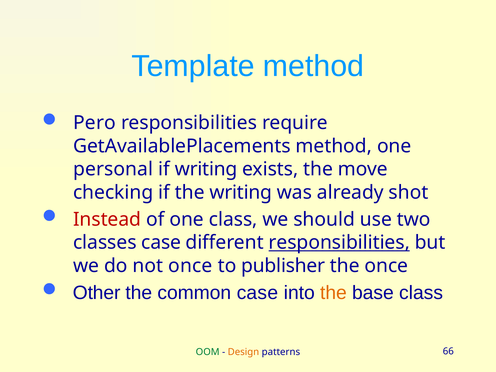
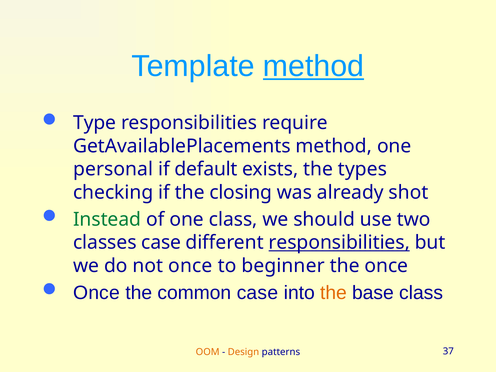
method at (314, 66) underline: none -> present
Pero: Pero -> Type
if writing: writing -> default
move: move -> types
the writing: writing -> closing
Instead colour: red -> green
publisher: publisher -> beginner
Other at (97, 293): Other -> Once
OOM colour: green -> orange
66: 66 -> 37
